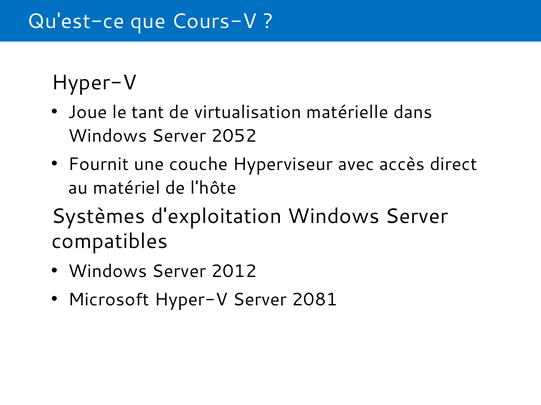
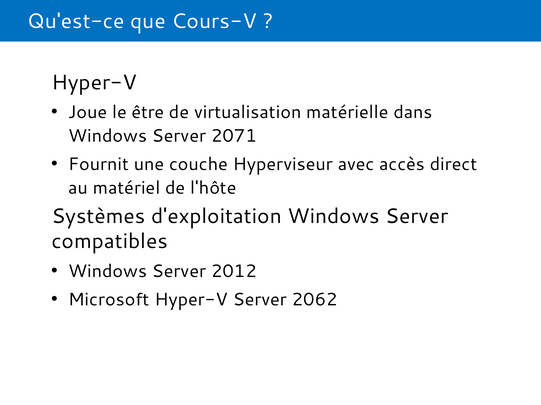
tant: tant -> être
2052: 2052 -> 2071
2081: 2081 -> 2062
